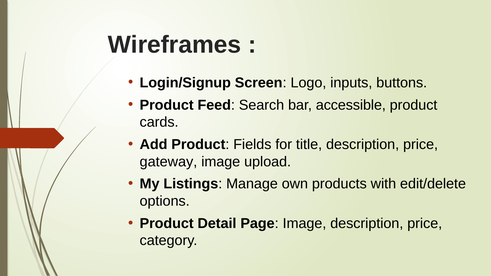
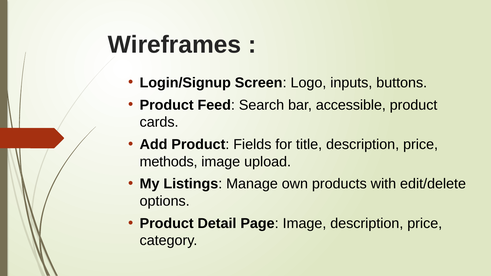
gateway: gateway -> methods
